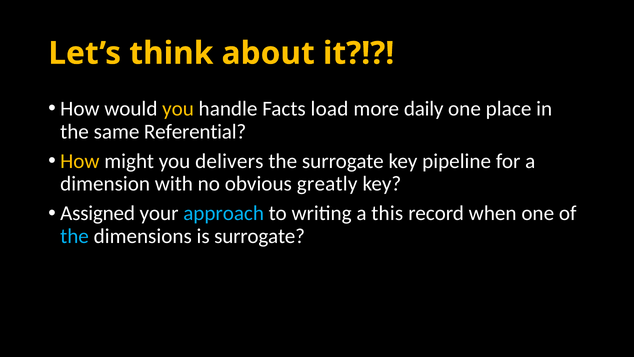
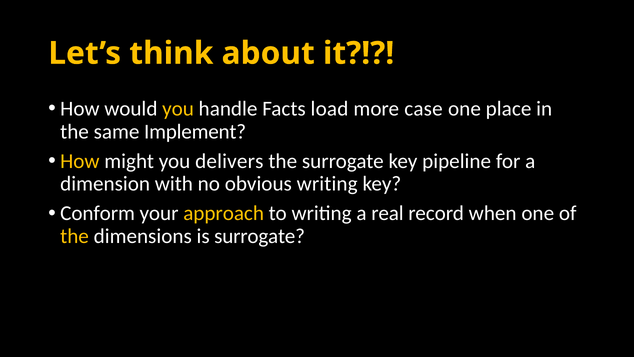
daily: daily -> case
Referential: Referential -> Implement
obvious greatly: greatly -> writing
Assigned: Assigned -> Conform
approach colour: light blue -> yellow
this: this -> real
the at (75, 236) colour: light blue -> yellow
